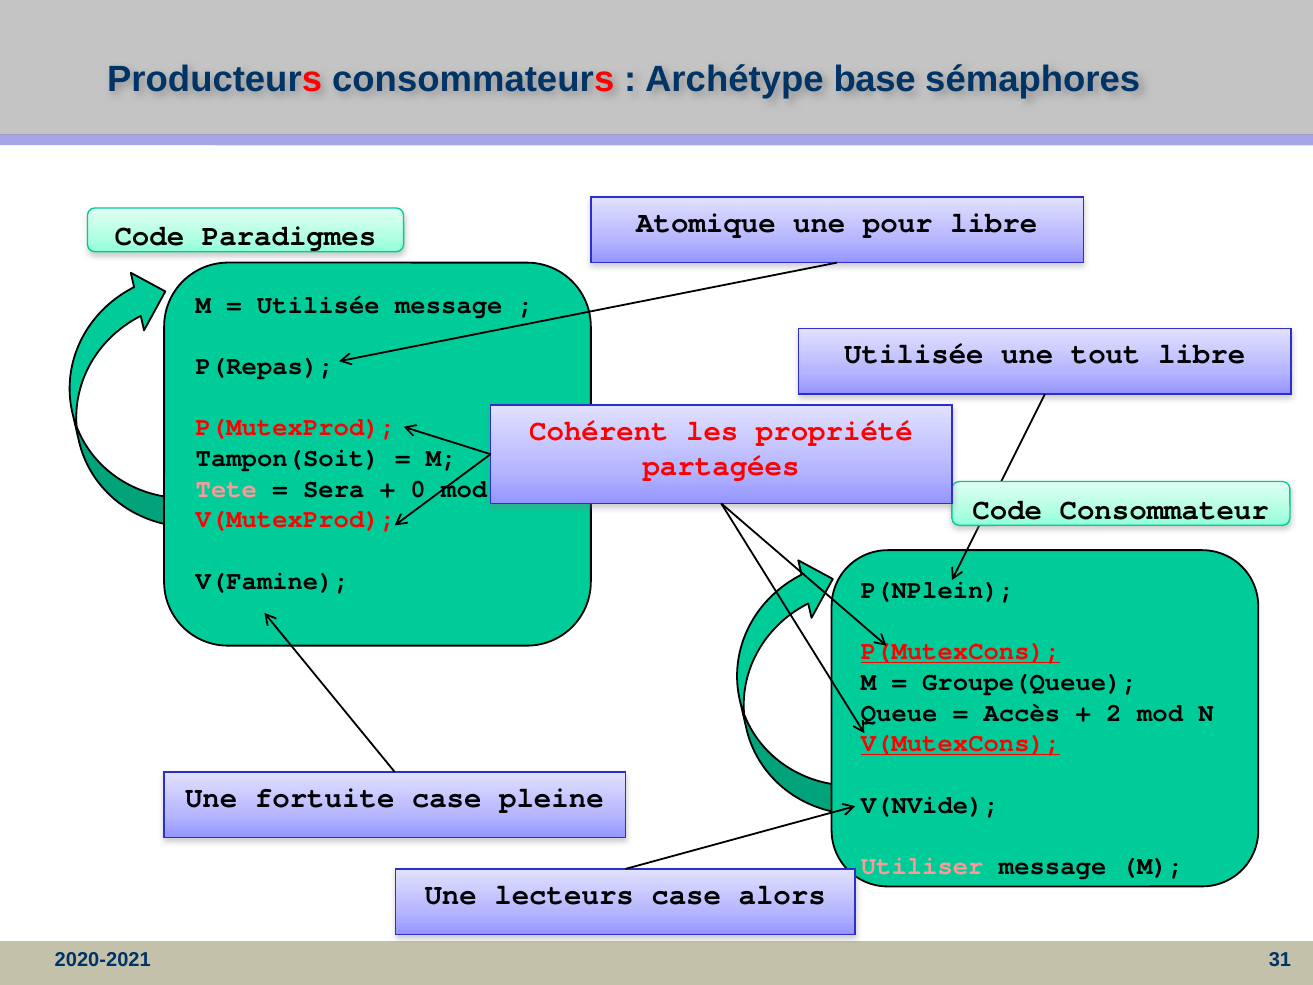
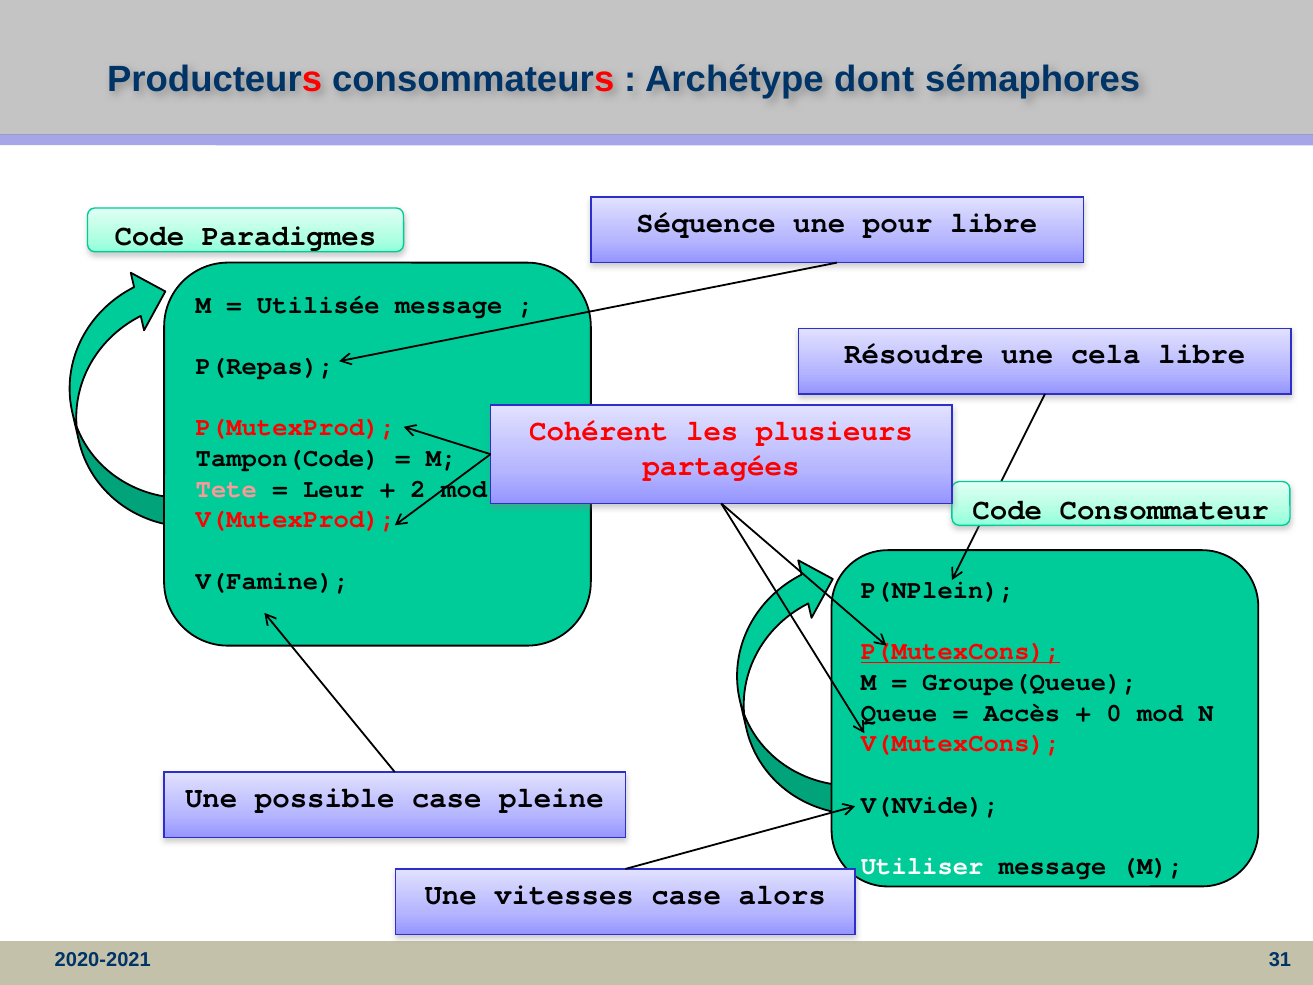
base: base -> dont
Atomique: Atomique -> Séquence
Utilisée at (914, 354): Utilisée -> Résoudre
tout: tout -> cela
propriété: propriété -> plusieurs
Tampon(Soit: Tampon(Soit -> Tampon(Code
Sera: Sera -> Leur
0: 0 -> 2
2: 2 -> 0
V(MutexCons underline: present -> none
fortuite: fortuite -> possible
Utiliser colour: pink -> white
lecteurs: lecteurs -> vitesses
